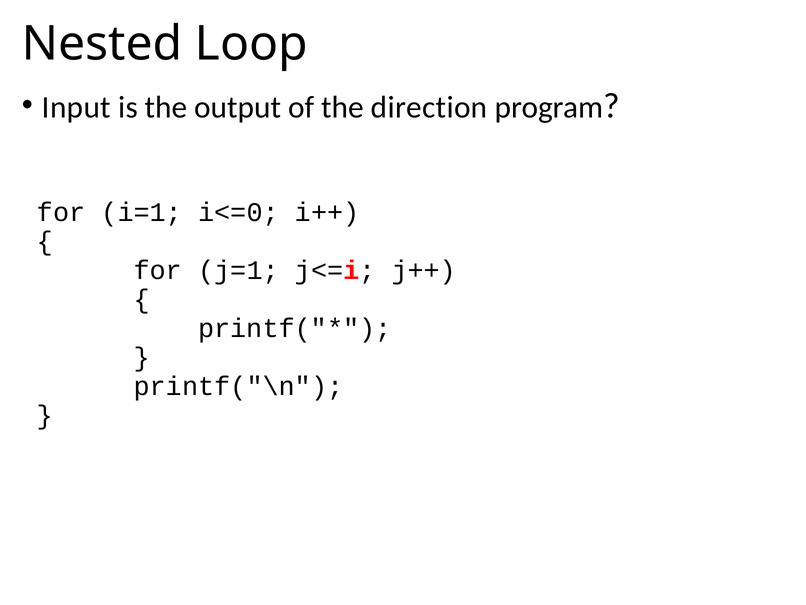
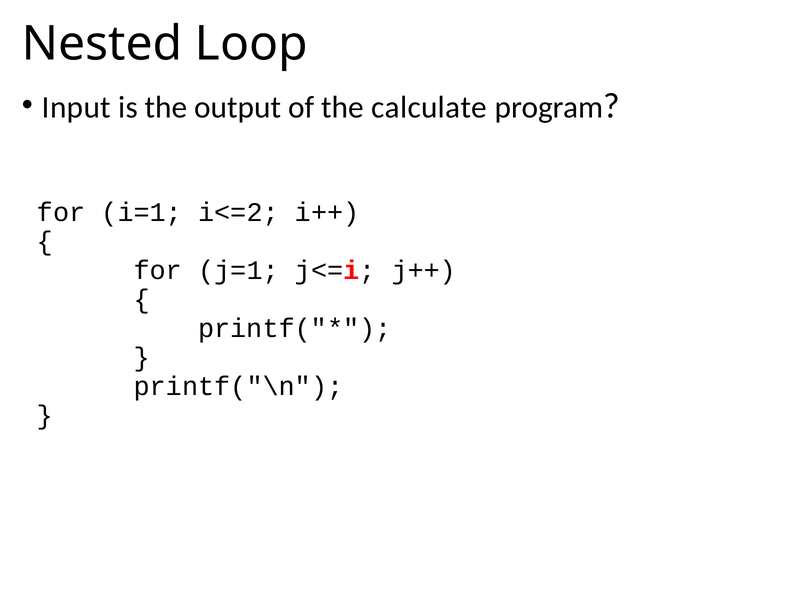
direction: direction -> calculate
i<=0: i<=0 -> i<=2
